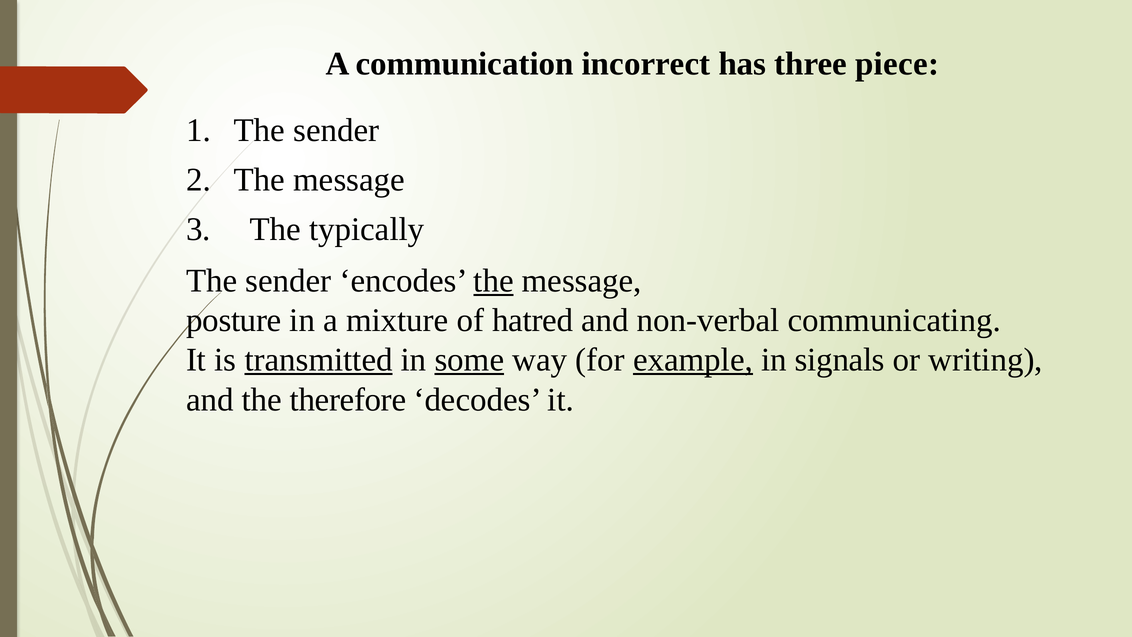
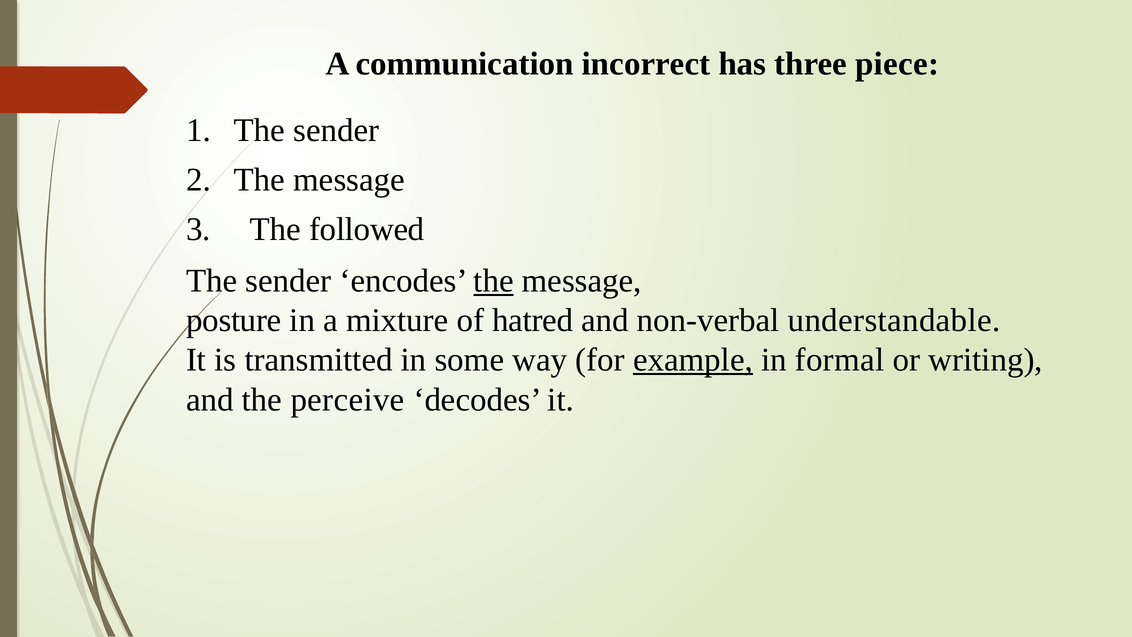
typically: typically -> followed
communicating: communicating -> understandable
transmitted underline: present -> none
some underline: present -> none
signals: signals -> formal
therefore: therefore -> perceive
